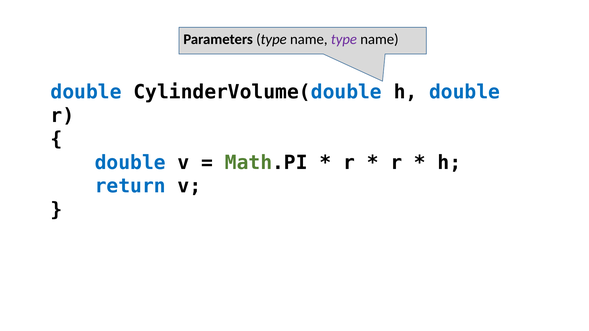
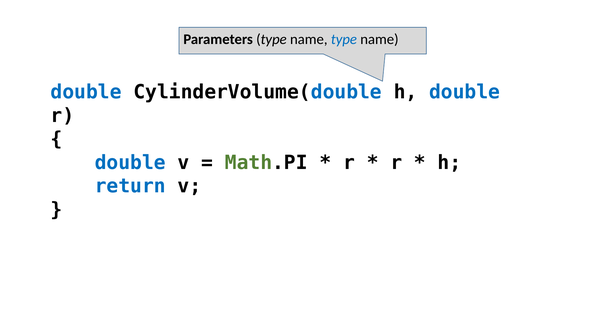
type at (344, 39) colour: purple -> blue
